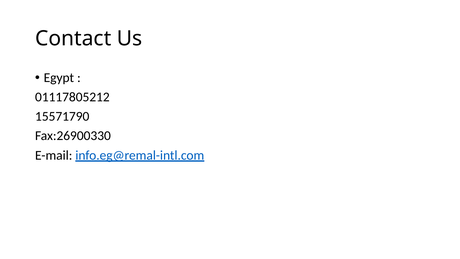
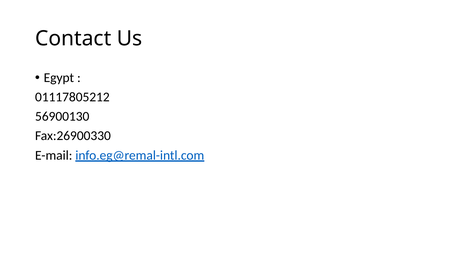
15571790: 15571790 -> 56900130
